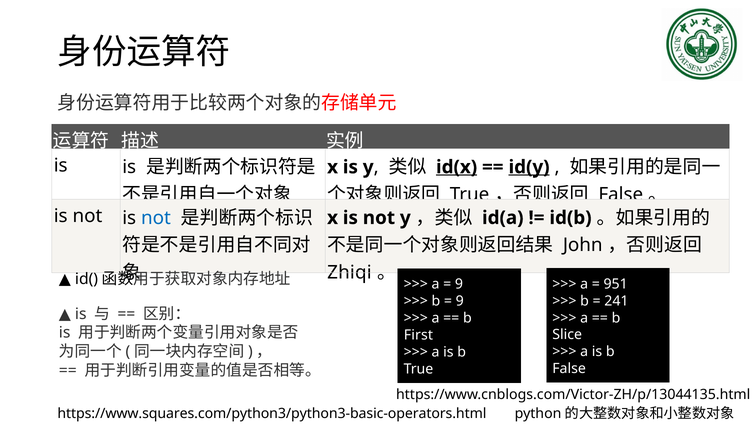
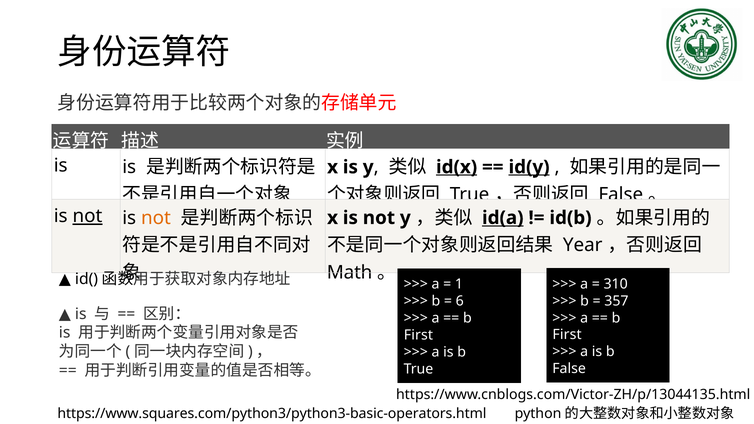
not at (87, 216) underline: none -> present
not at (156, 218) colour: blue -> orange
id(a underline: none -> present
John: John -> Year
Zhiqi: Zhiqi -> Math
951: 951 -> 310
9 at (459, 284): 9 -> 1
241: 241 -> 357
9 at (460, 301): 9 -> 6
Slice at (567, 335): Slice -> First
